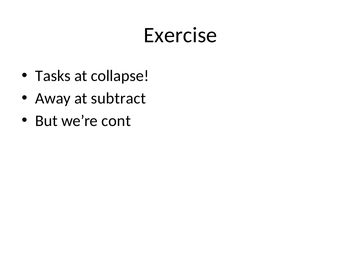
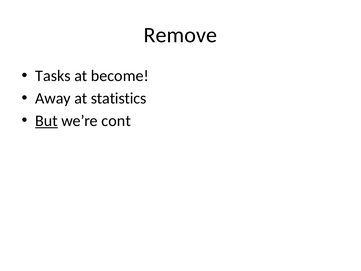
Exercise: Exercise -> Remove
collapse: collapse -> become
subtract: subtract -> statistics
But underline: none -> present
